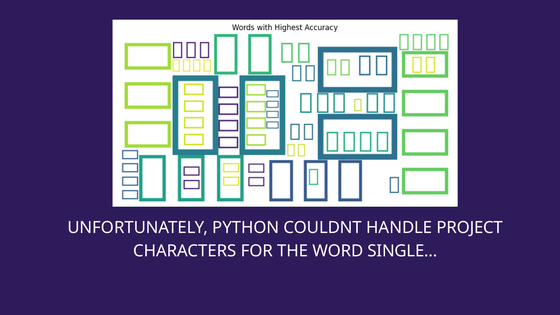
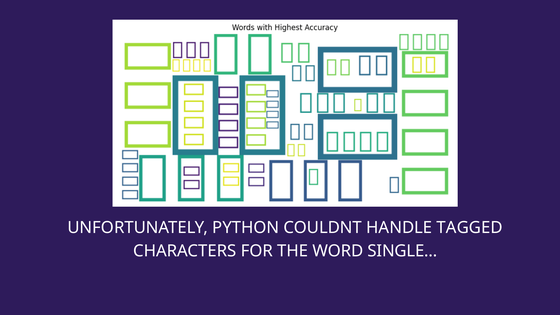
PROJECT: PROJECT -> TAGGED
